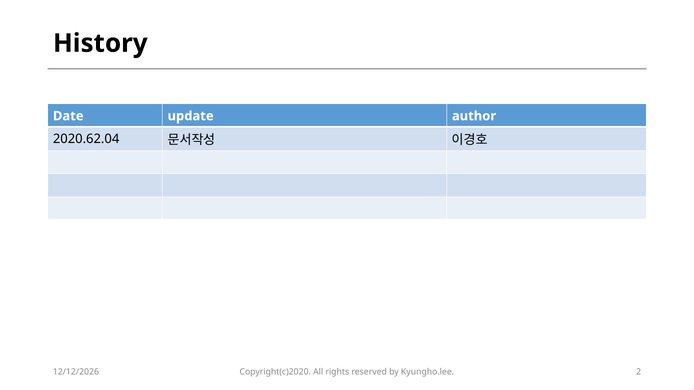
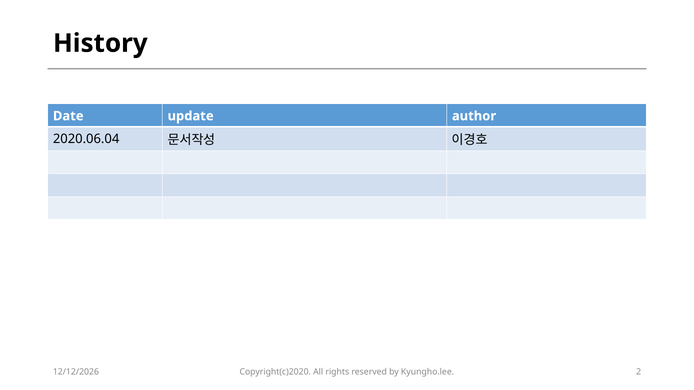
2020.62.04: 2020.62.04 -> 2020.06.04
